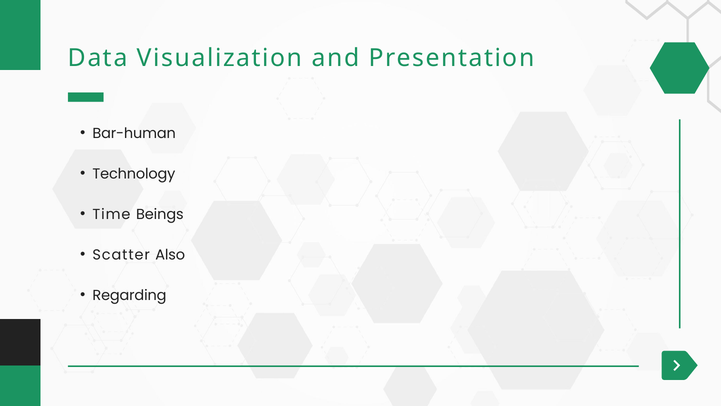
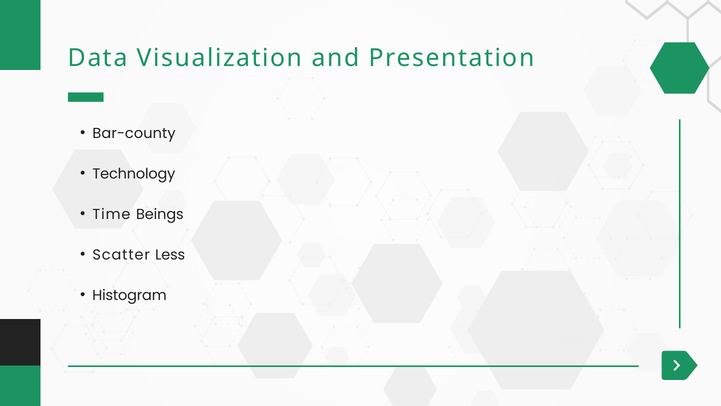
Bar-human: Bar-human -> Bar-county
Also: Also -> Less
Regarding: Regarding -> Histogram
